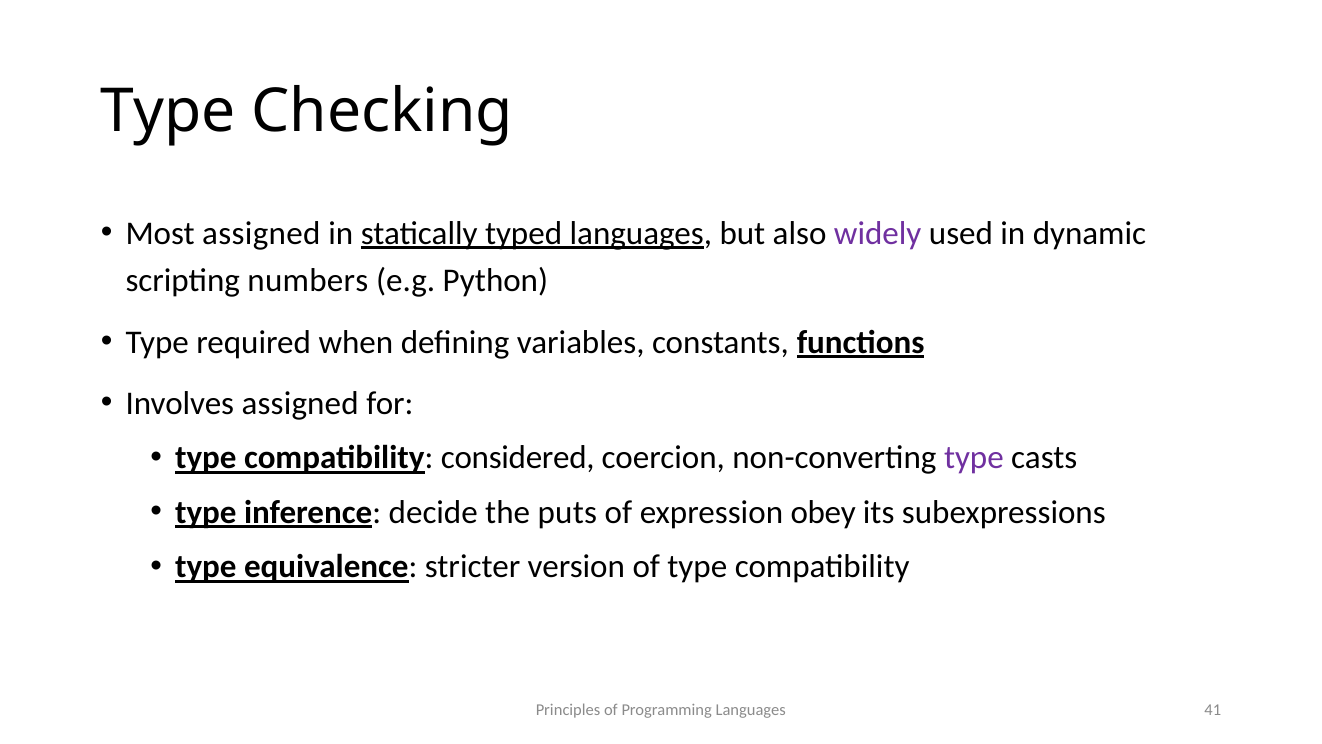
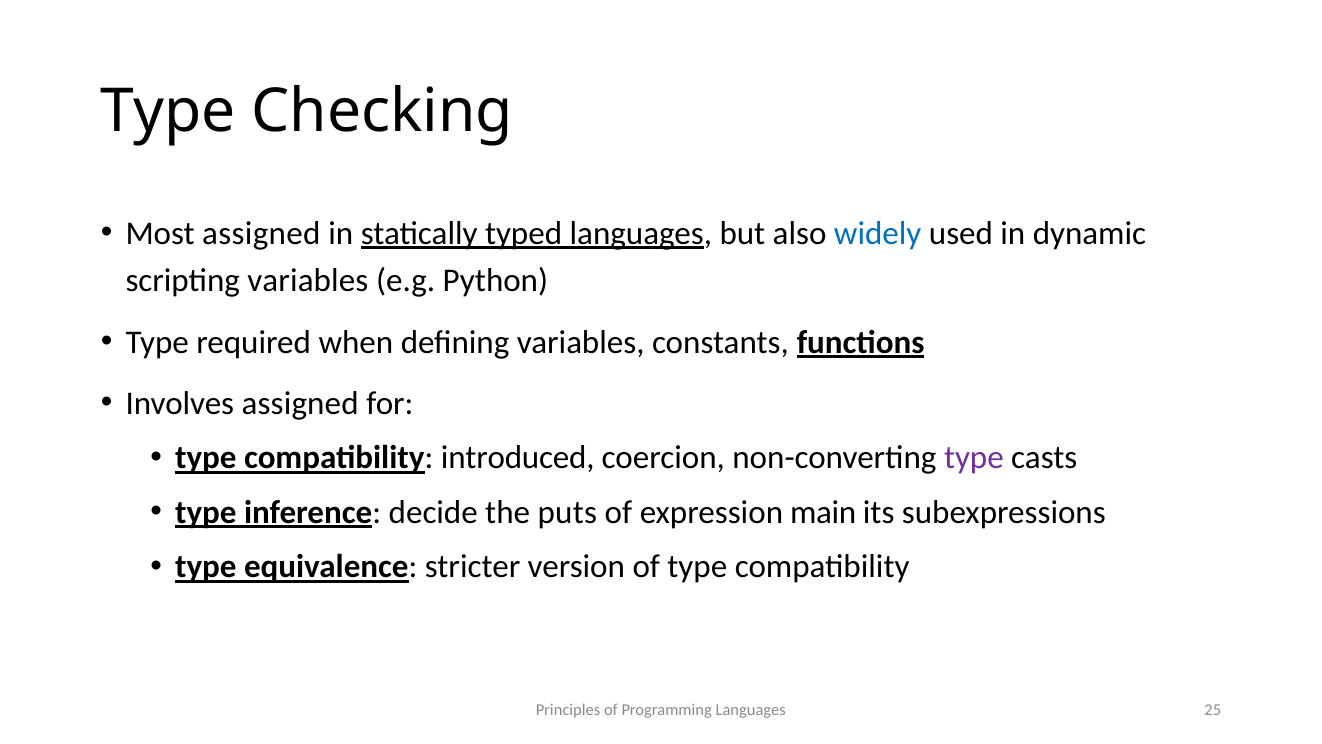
widely colour: purple -> blue
scripting numbers: numbers -> variables
considered: considered -> introduced
obey: obey -> main
41: 41 -> 25
